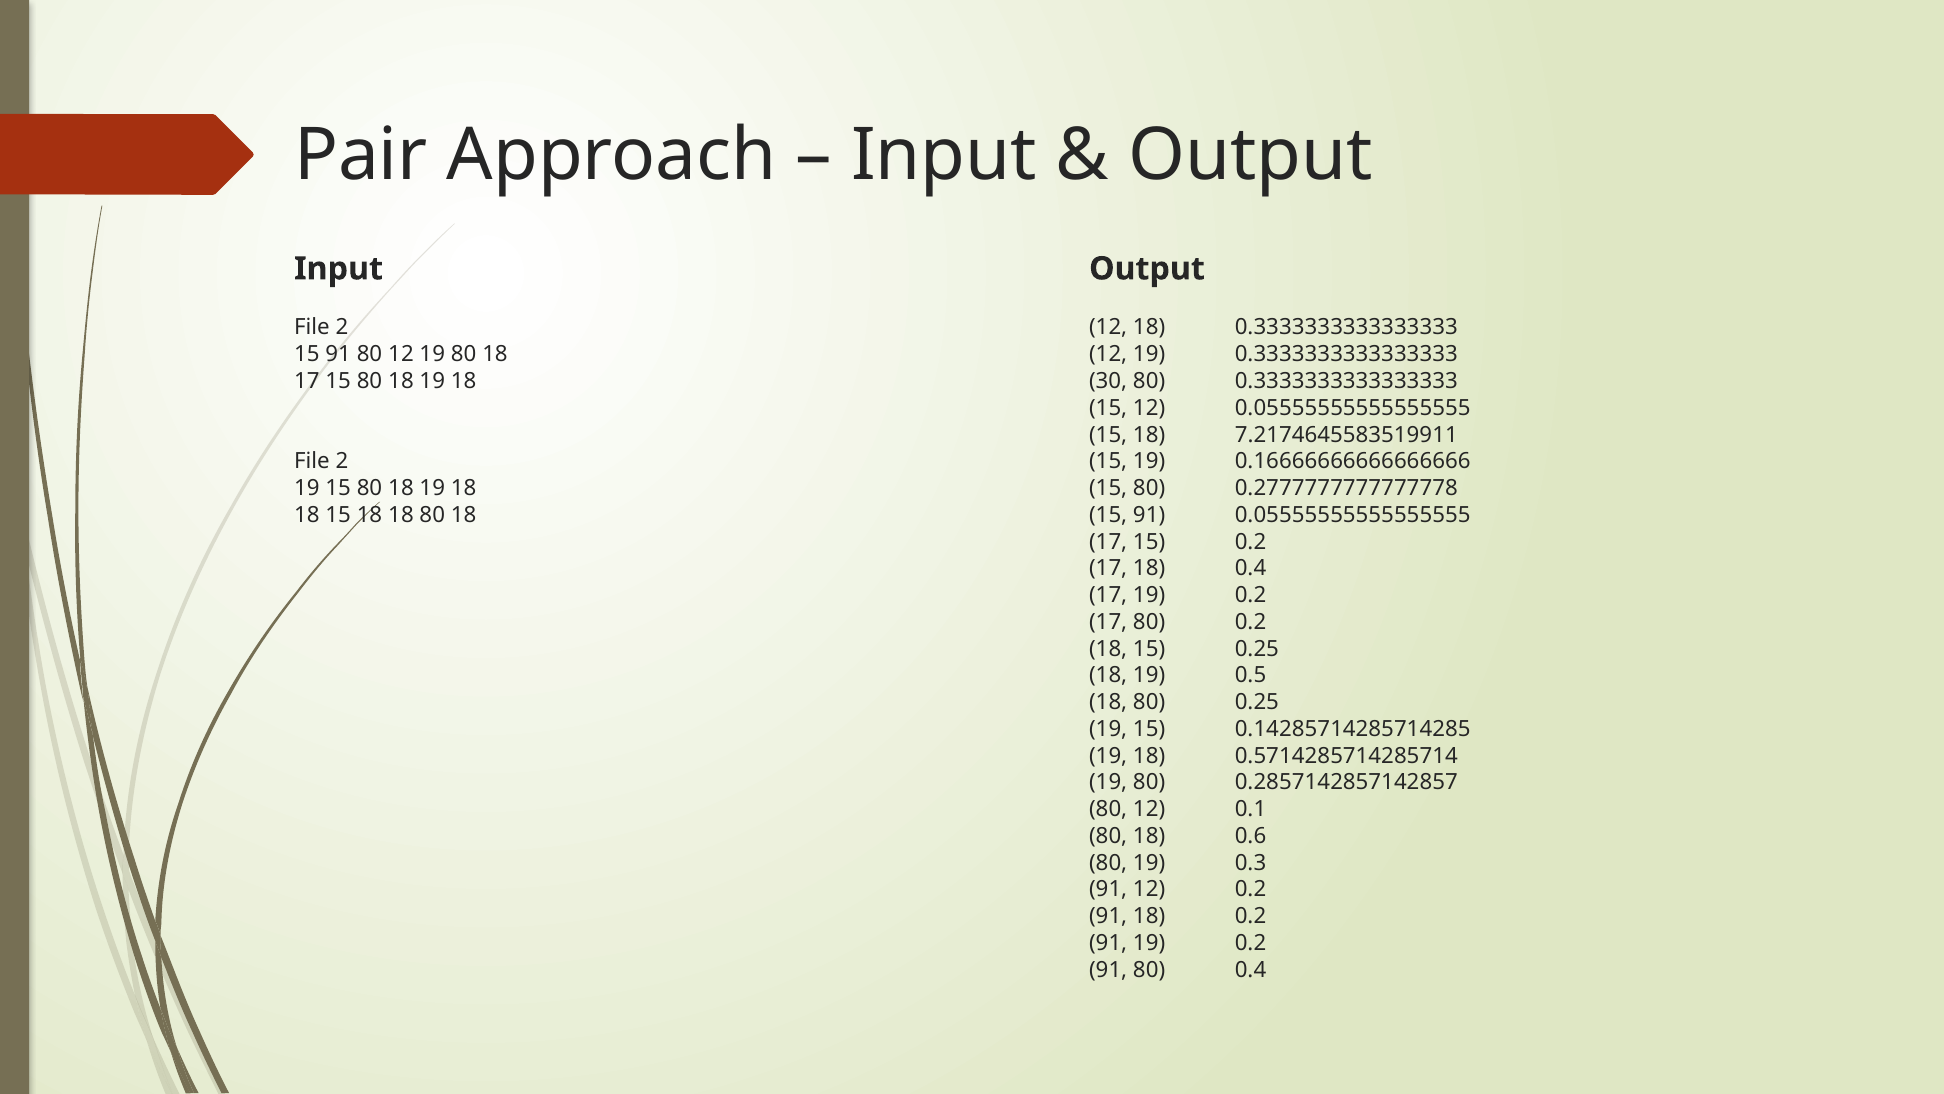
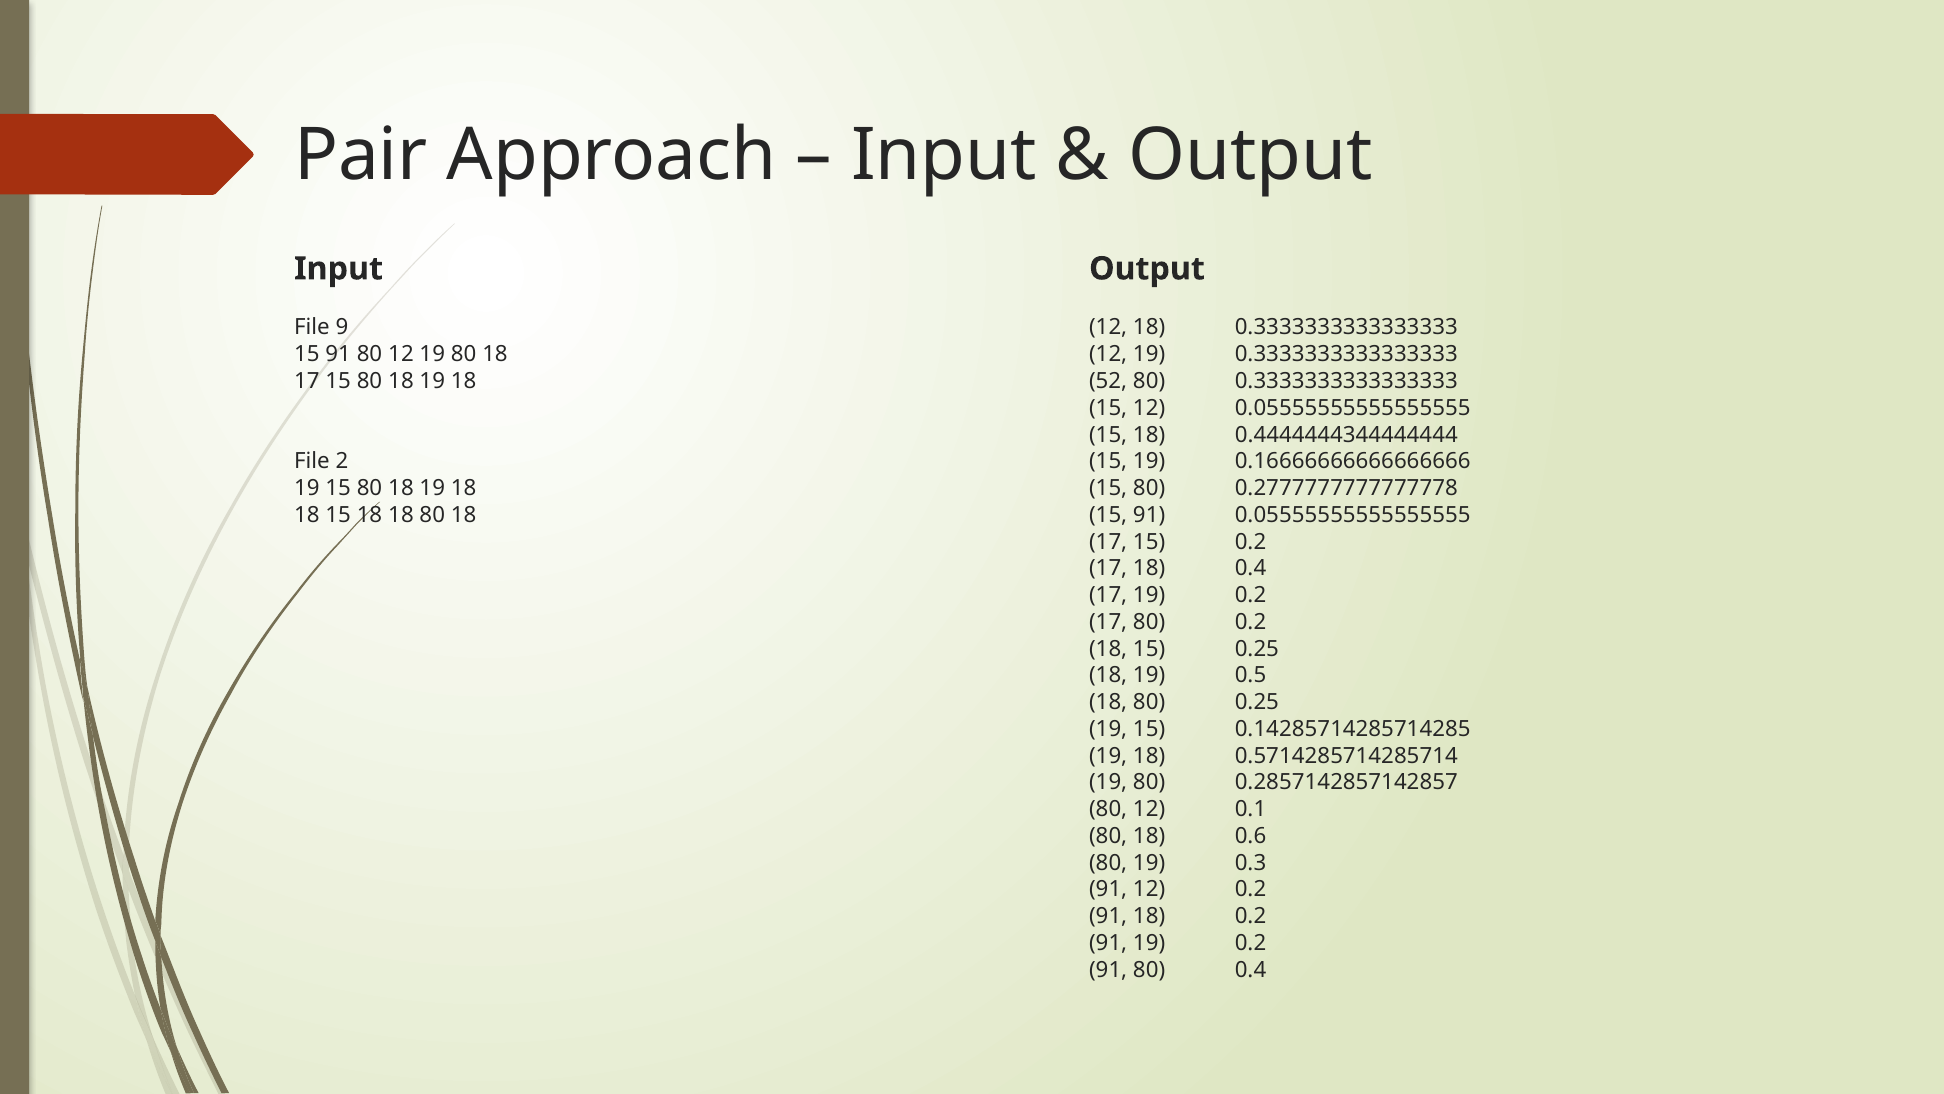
2 at (342, 327): 2 -> 9
30: 30 -> 52
7.2174645583519911: 7.2174645583519911 -> 0.4444444344444444
